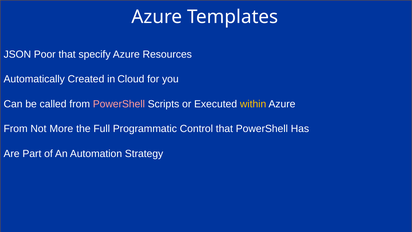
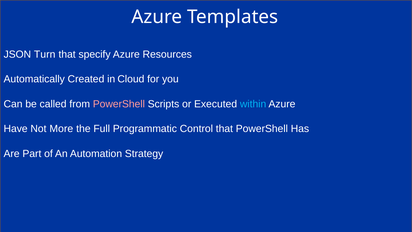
Poor: Poor -> Turn
within colour: yellow -> light blue
From at (16, 129): From -> Have
